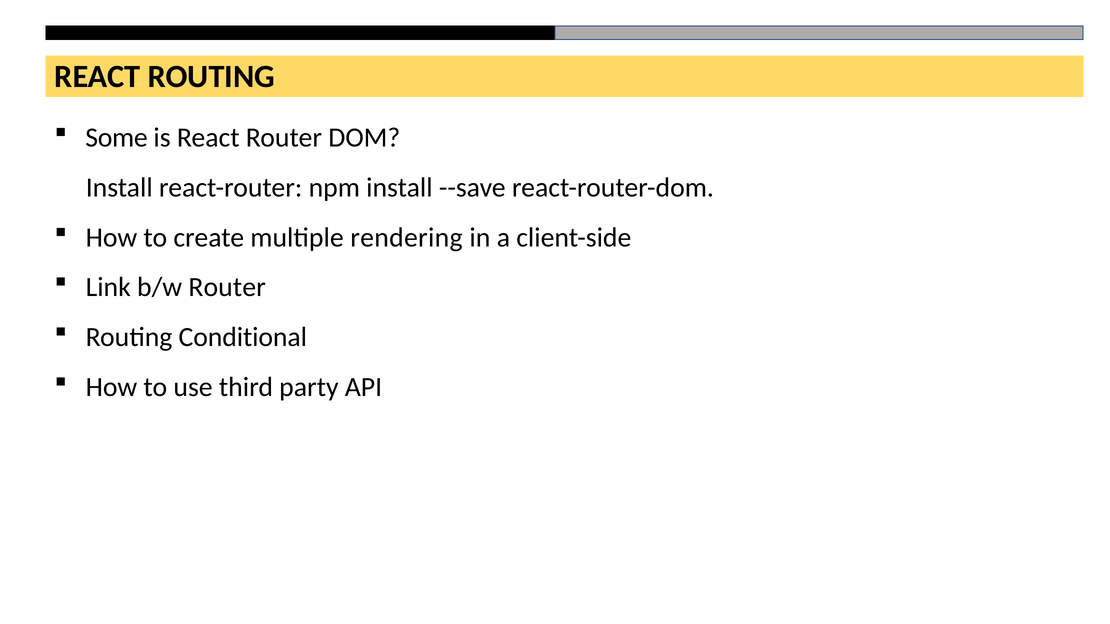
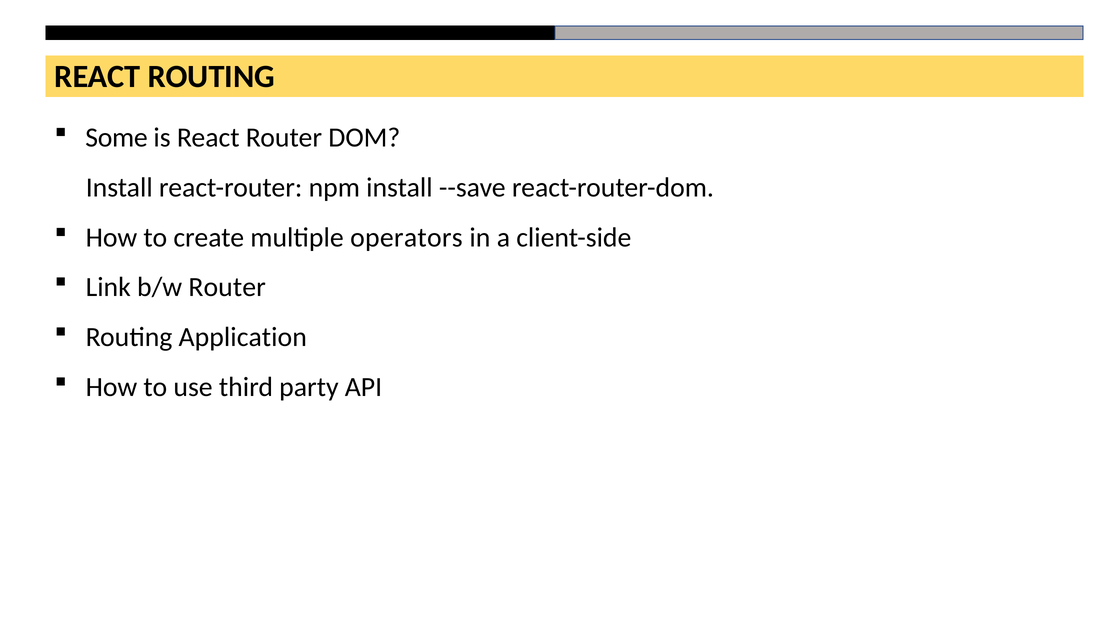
rendering: rendering -> operators
Conditional: Conditional -> Application
